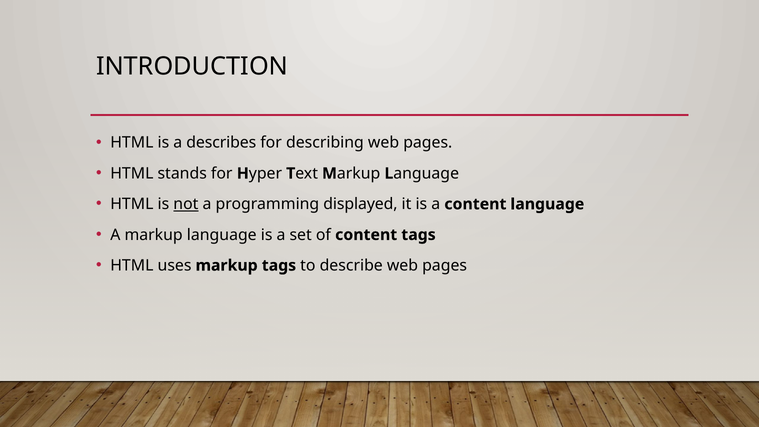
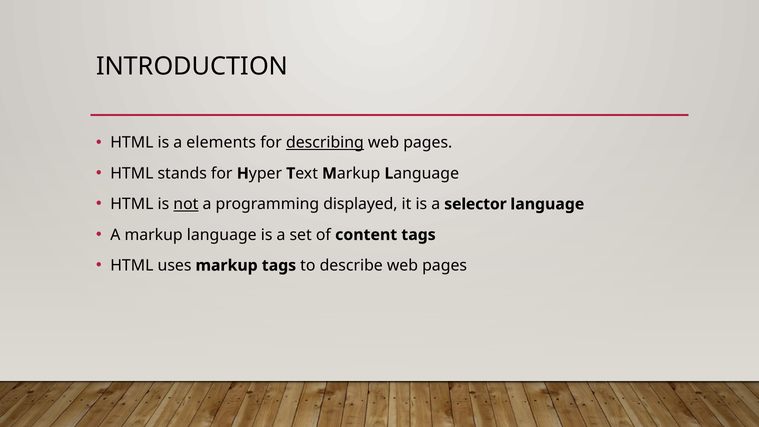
describes: describes -> elements
describing underline: none -> present
a content: content -> selector
